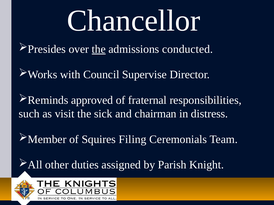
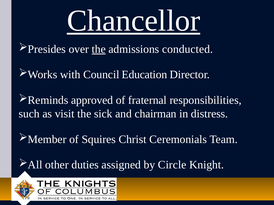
Chancellor underline: none -> present
Supervise: Supervise -> Education
Filing: Filing -> Christ
Parish: Parish -> Circle
